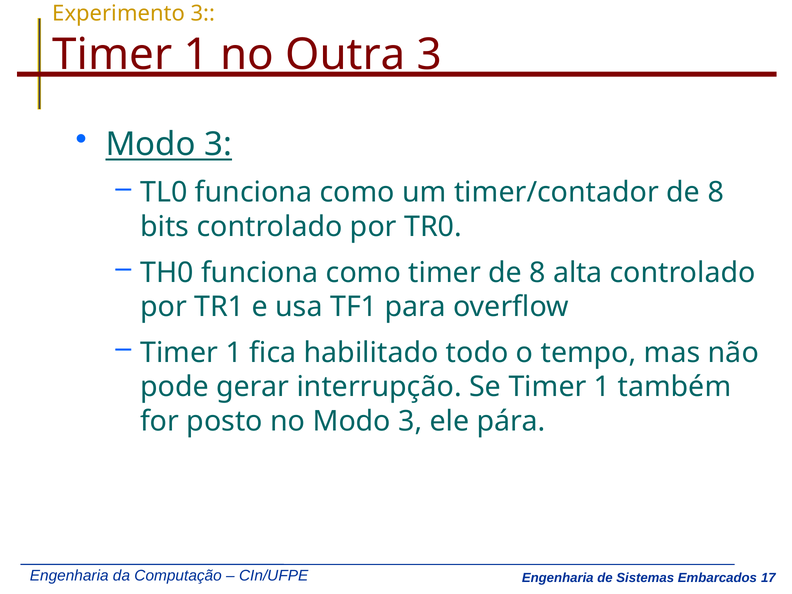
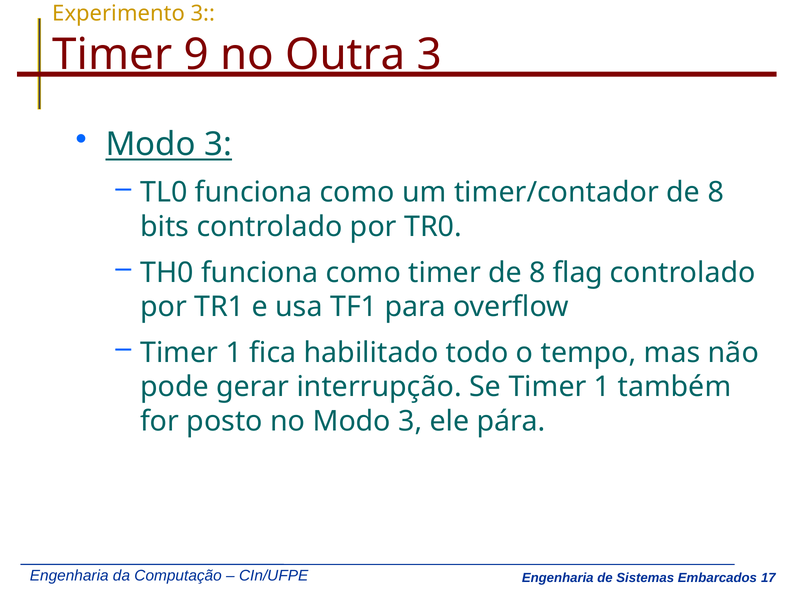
1 at (196, 55): 1 -> 9
alta: alta -> flag
